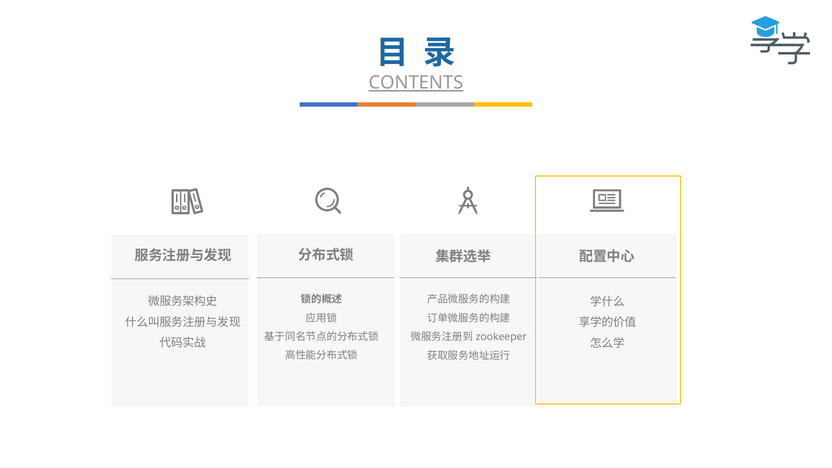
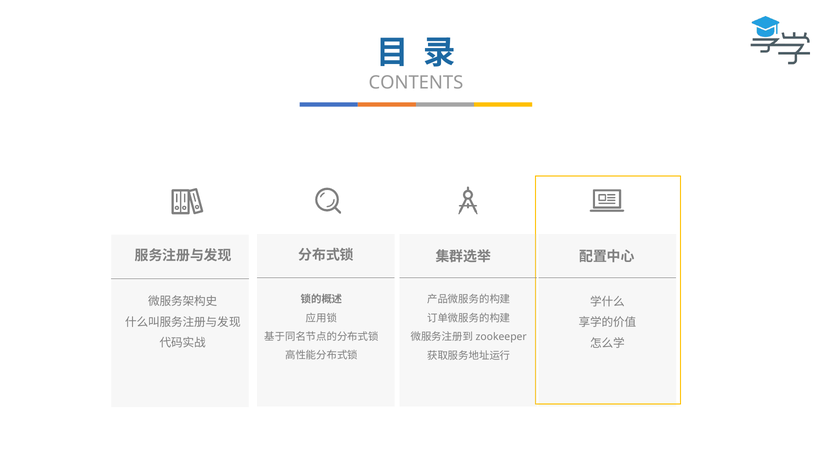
CONTENTS underline: present -> none
